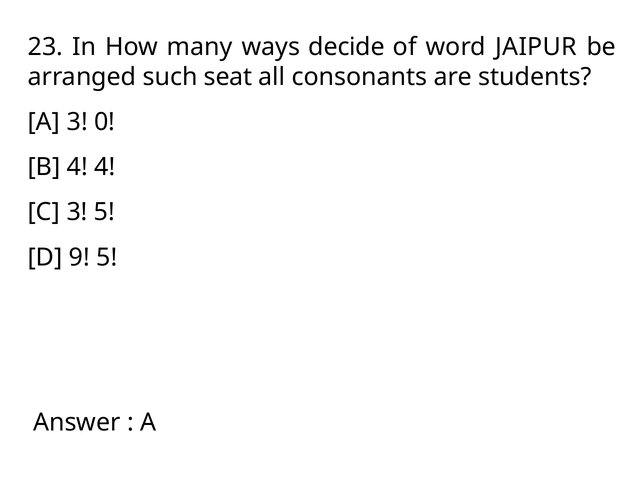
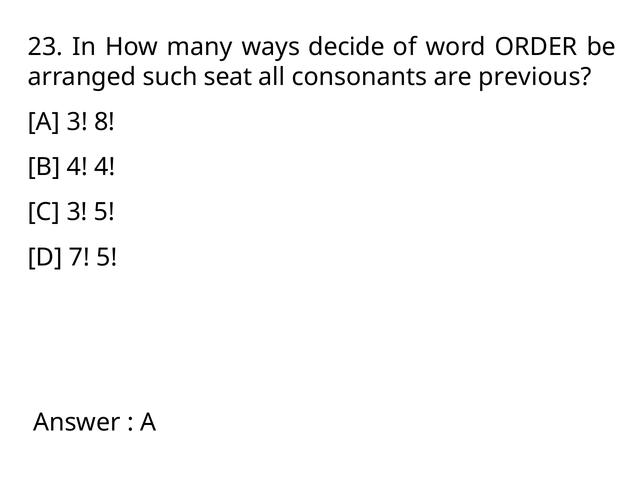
JAIPUR: JAIPUR -> ORDER
students: students -> previous
0: 0 -> 8
9: 9 -> 7
